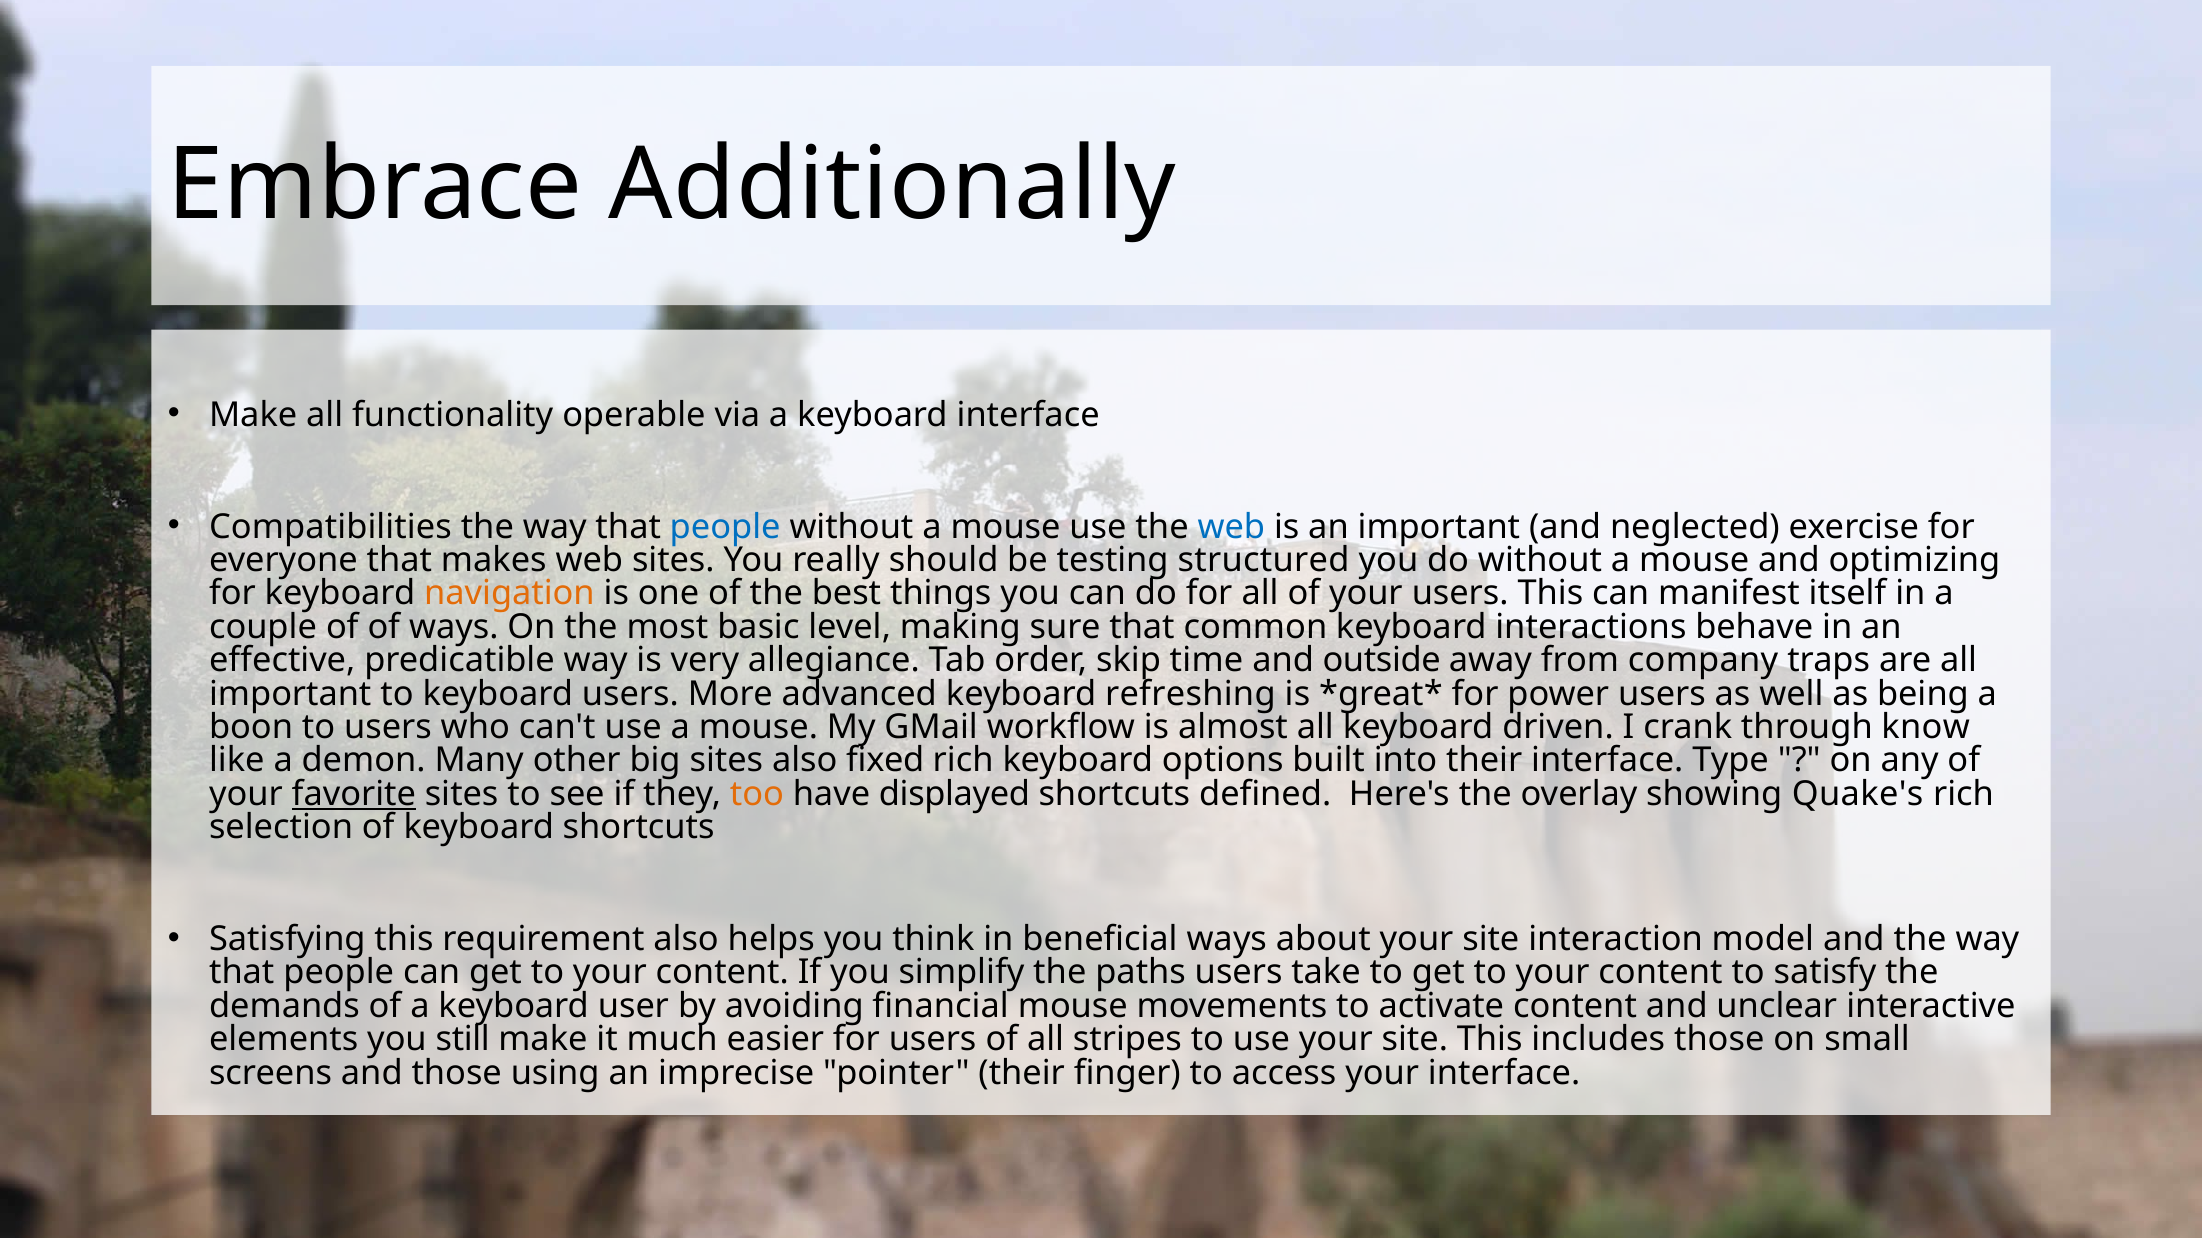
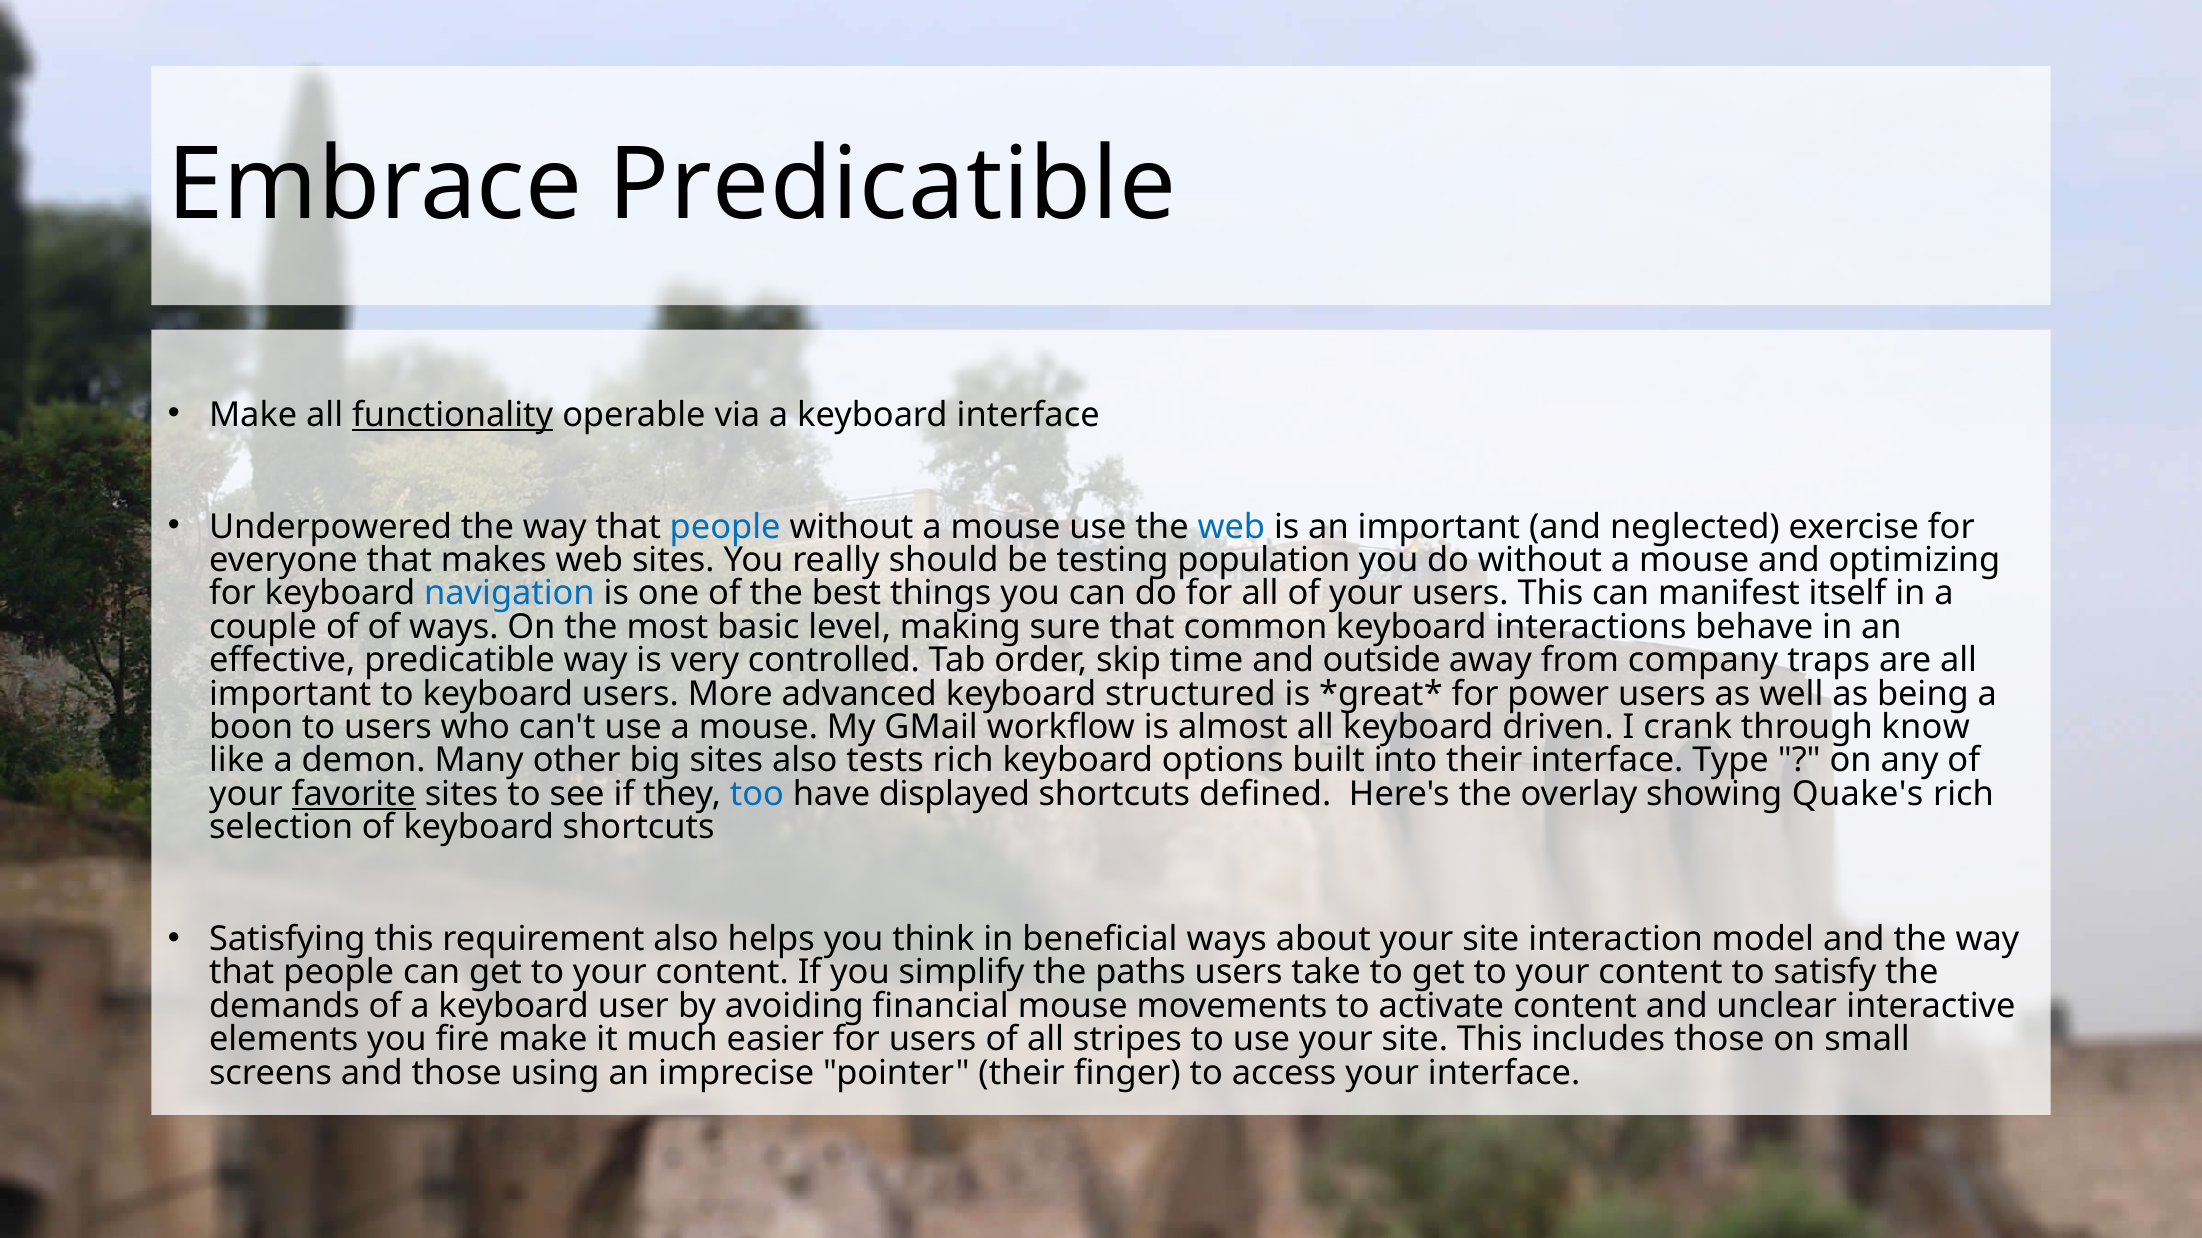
Embrace Additionally: Additionally -> Predicatible
functionality underline: none -> present
Compatibilities: Compatibilities -> Underpowered
structured: structured -> population
navigation colour: orange -> blue
allegiance: allegiance -> controlled
refreshing: refreshing -> structured
fixed: fixed -> tests
too colour: orange -> blue
still: still -> fire
